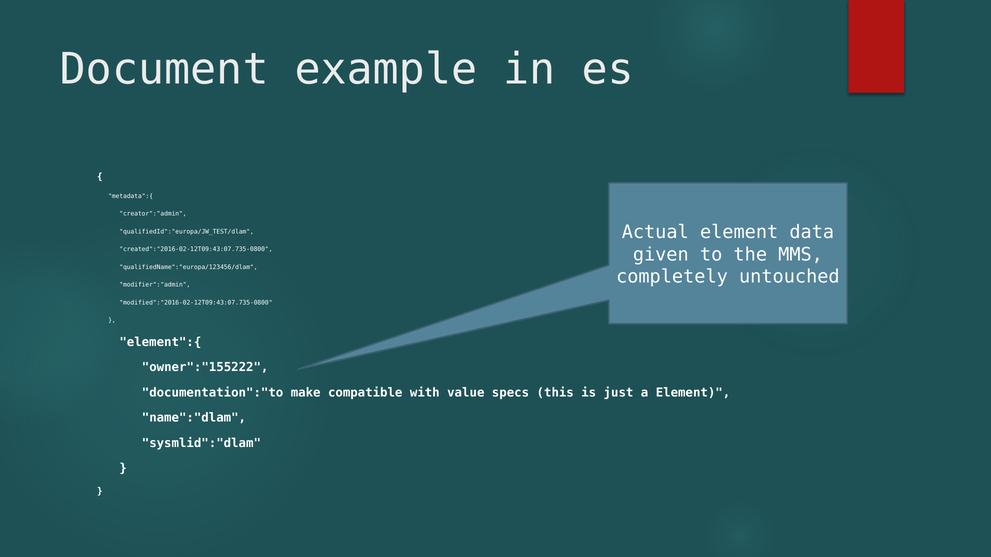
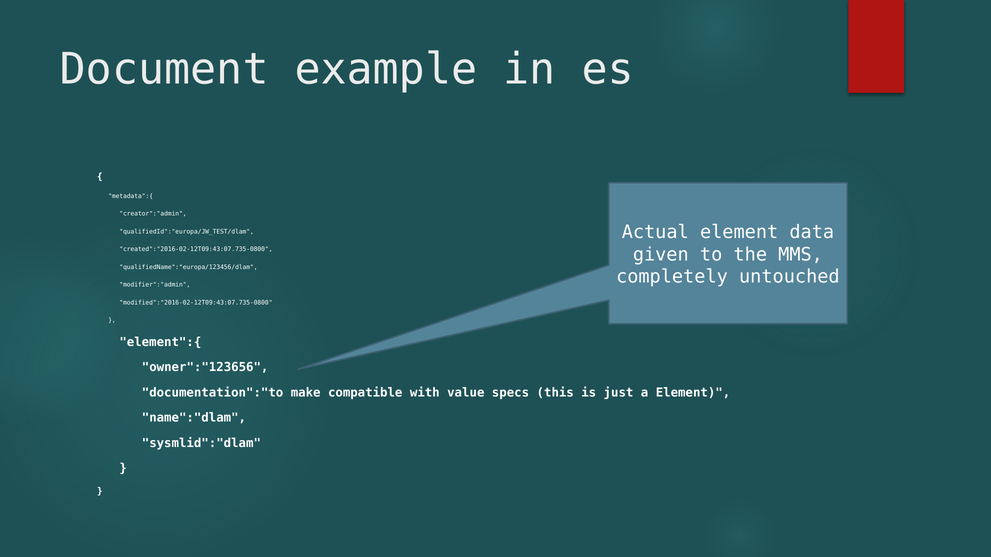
owner":"155222: owner":"155222 -> owner":"123656
